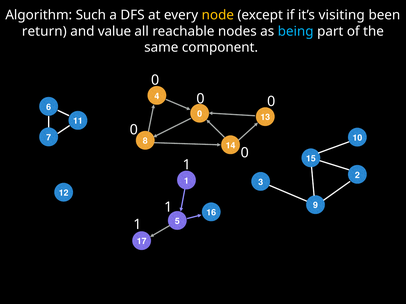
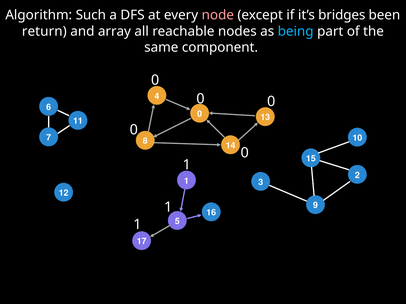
node colour: yellow -> pink
visiting: visiting -> bridges
value: value -> array
